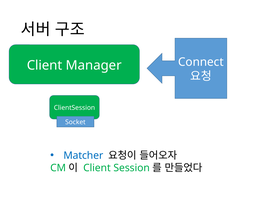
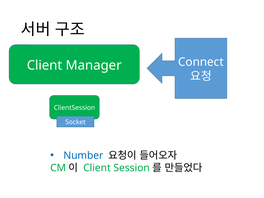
Matcher: Matcher -> Number
